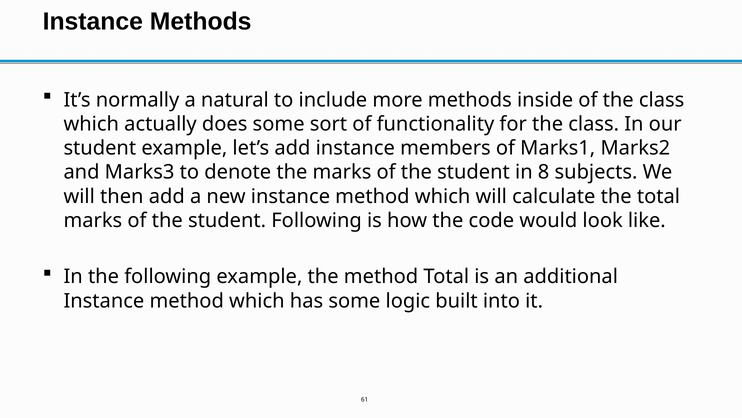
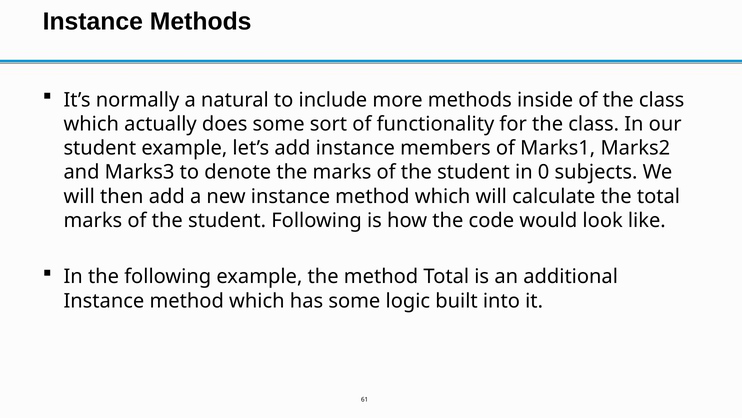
8: 8 -> 0
